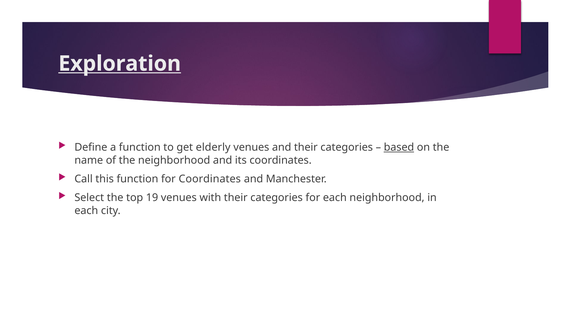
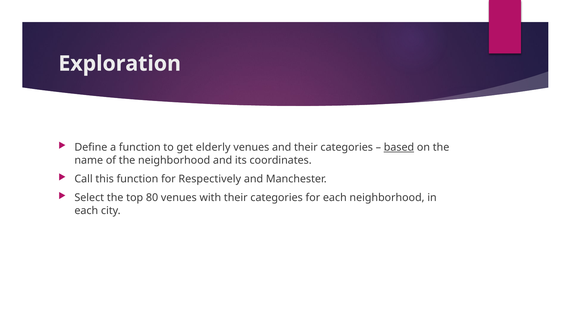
Exploration underline: present -> none
for Coordinates: Coordinates -> Respectively
19: 19 -> 80
